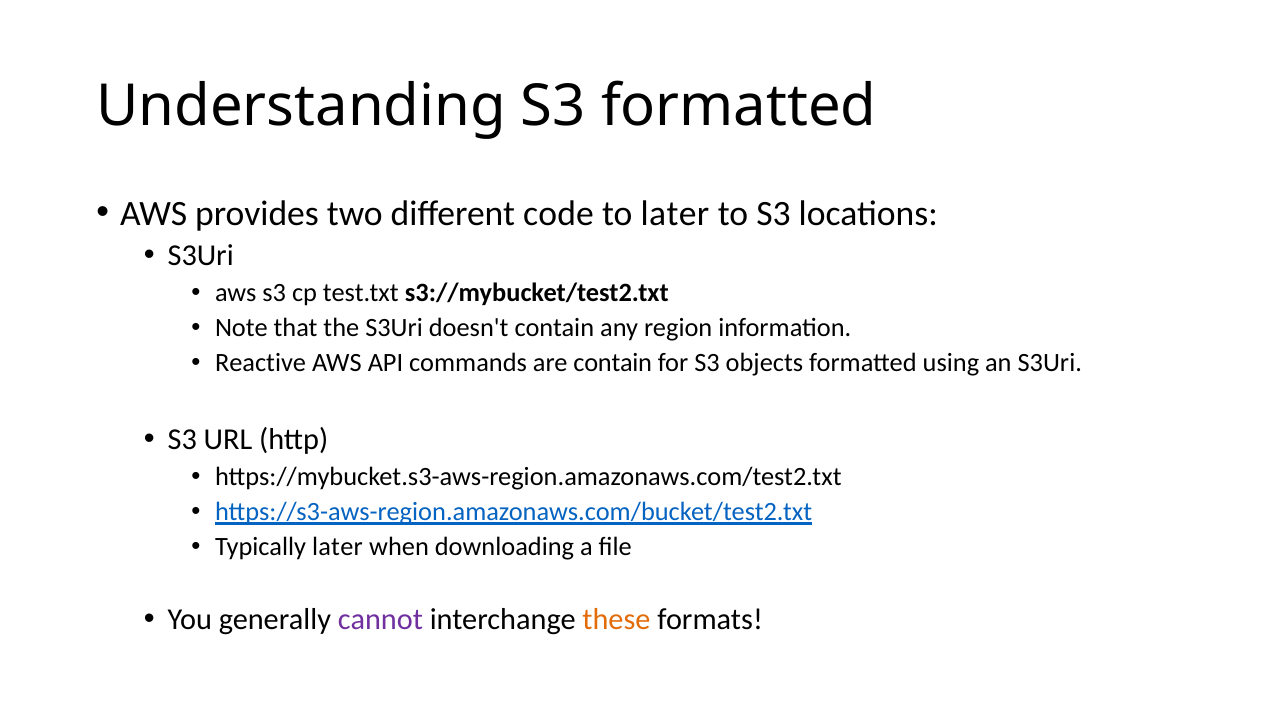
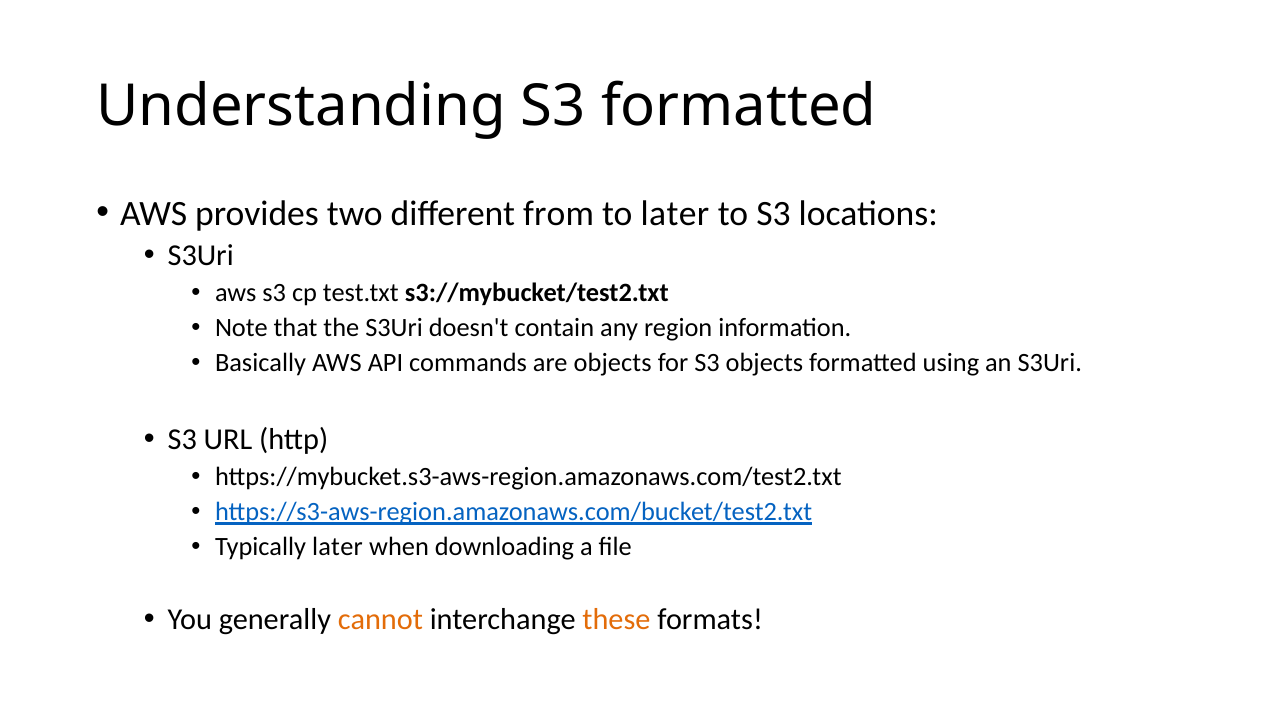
code: code -> from
Reactive: Reactive -> Basically
are contain: contain -> objects
cannot colour: purple -> orange
